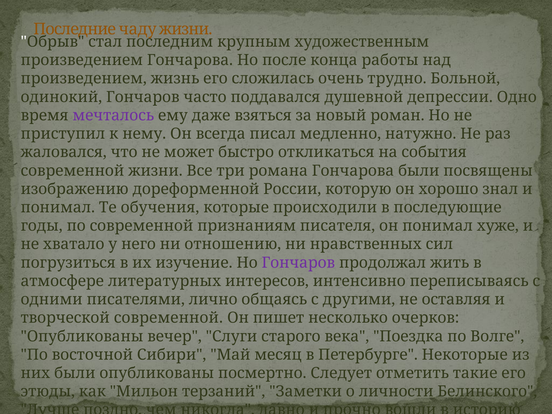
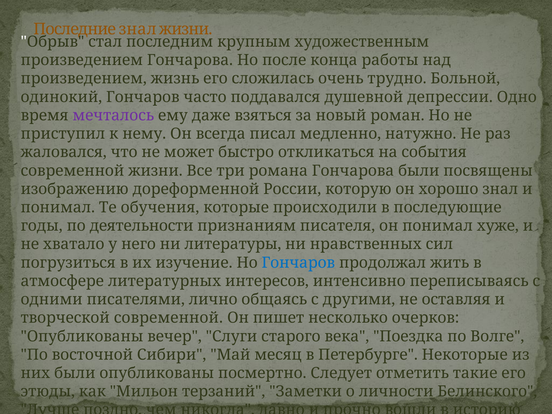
Последние чаду: чаду -> знал
по современной: современной -> деятельности
отношению: отношению -> литературы
Гончаров at (298, 263) colour: purple -> blue
